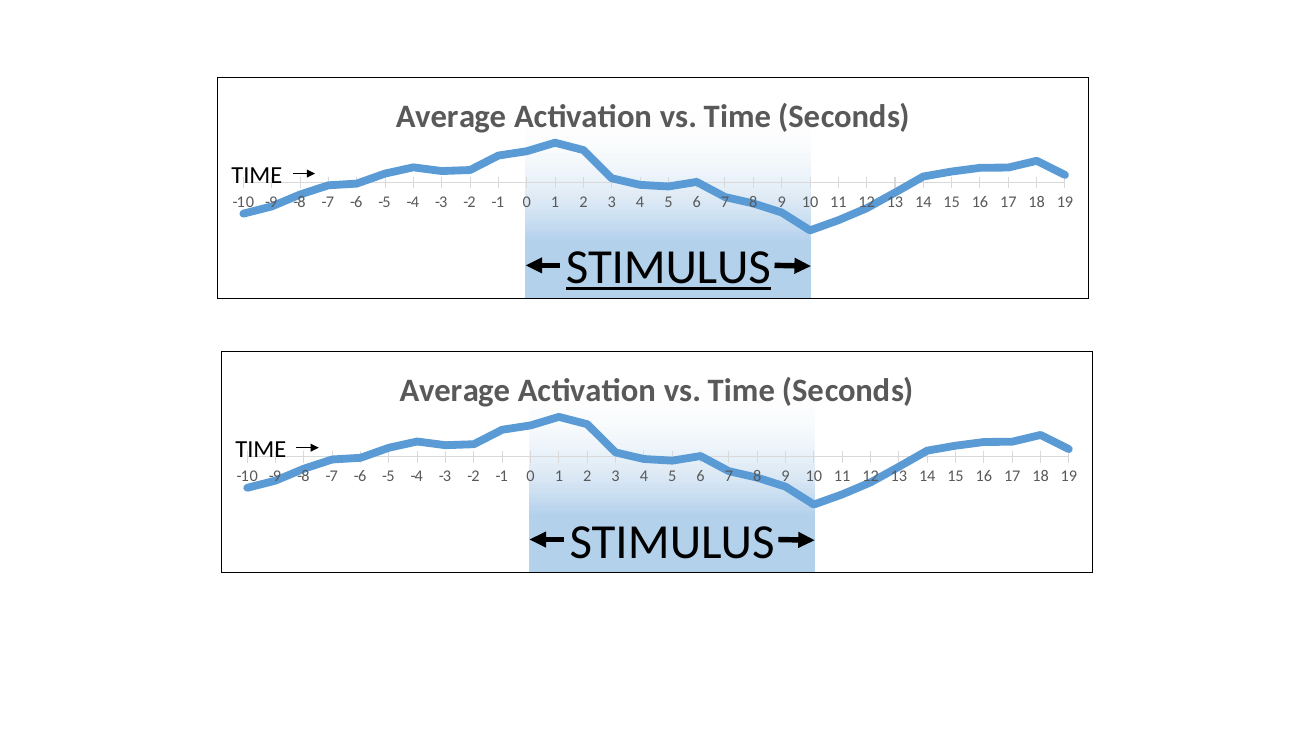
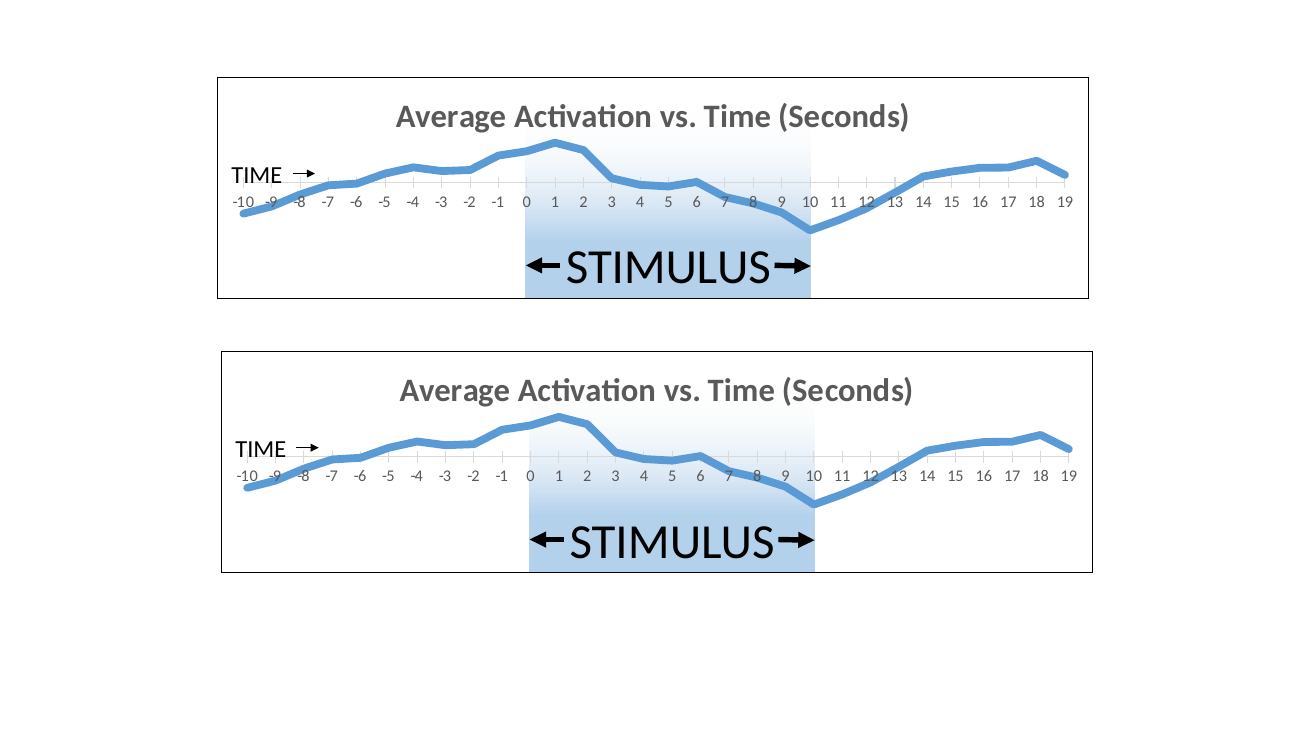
STIMULUS at (668, 268) underline: present -> none
